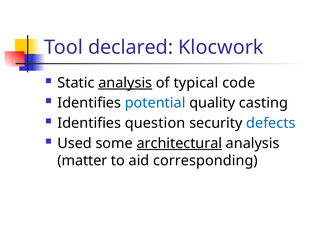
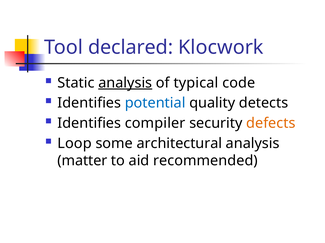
casting: casting -> detects
question: question -> compiler
defects colour: blue -> orange
Used: Used -> Loop
architectural underline: present -> none
corresponding: corresponding -> recommended
